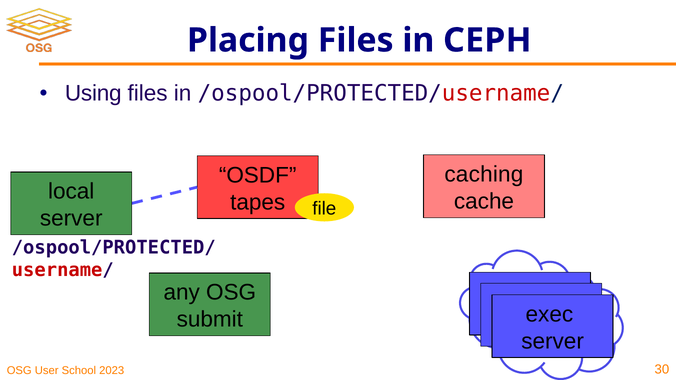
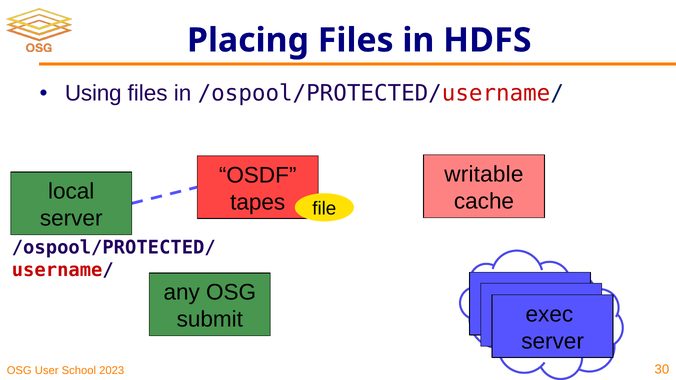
CEPH: CEPH -> HDFS
caching: caching -> writable
